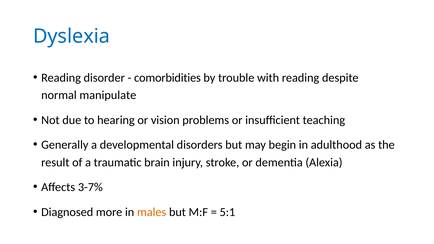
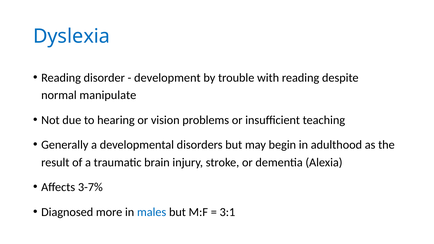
comorbidities: comorbidities -> development
males colour: orange -> blue
5:1: 5:1 -> 3:1
